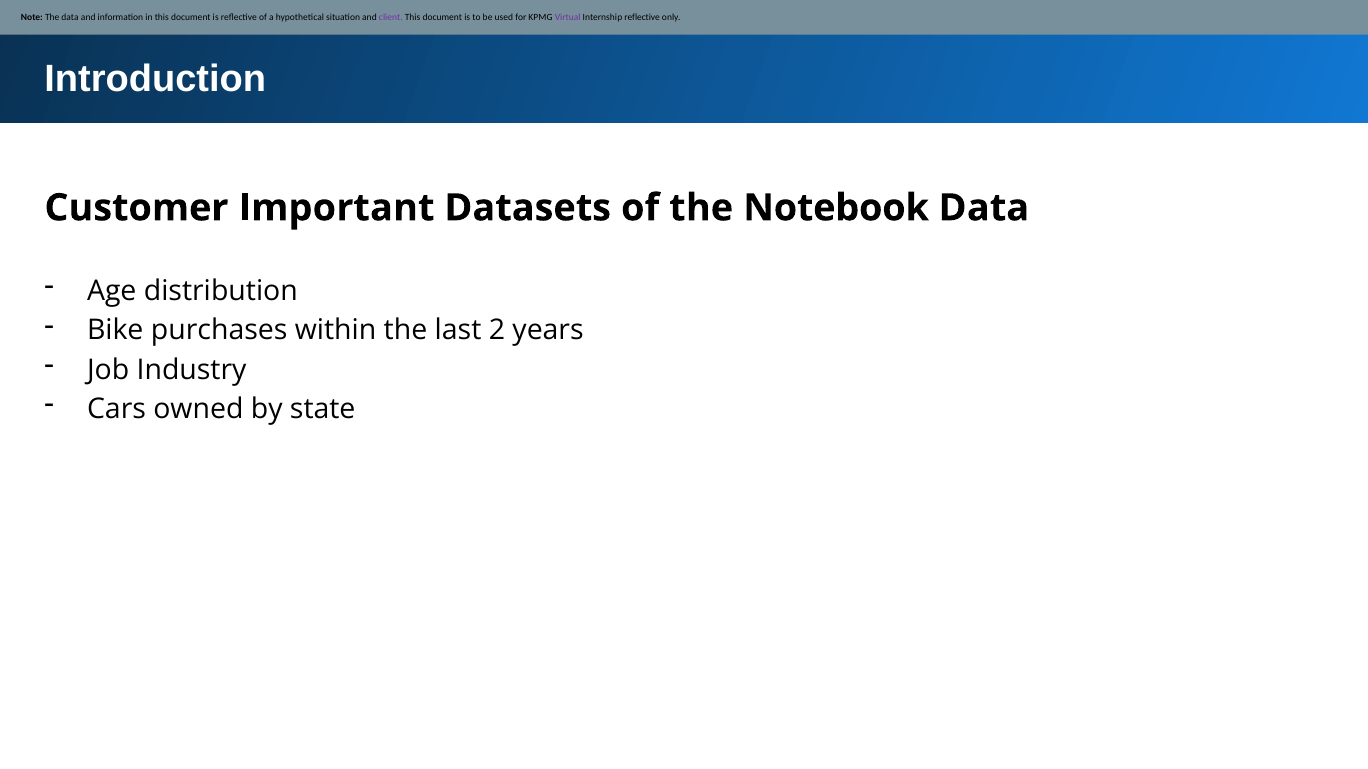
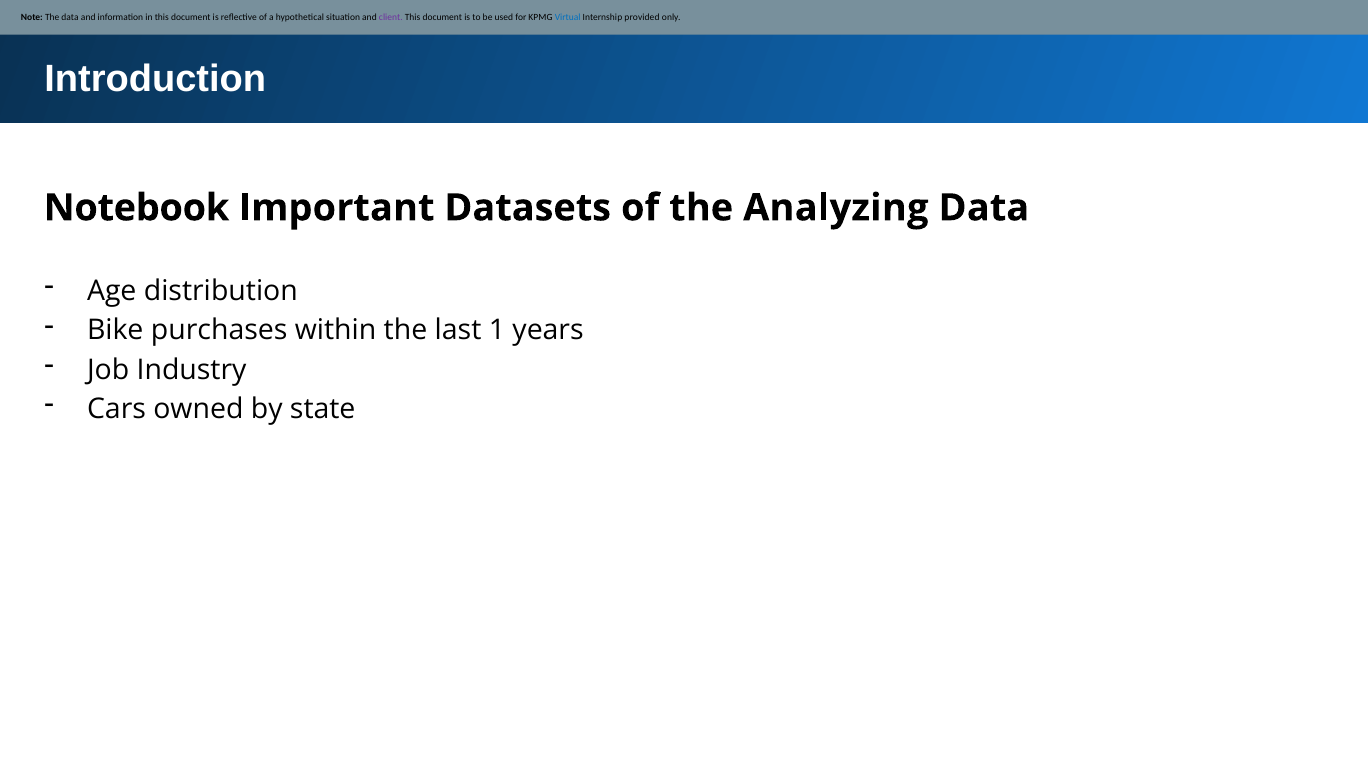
Virtual colour: purple -> blue
Internship reflective: reflective -> provided
Customer: Customer -> Notebook
Notebook: Notebook -> Analyzing
2: 2 -> 1
